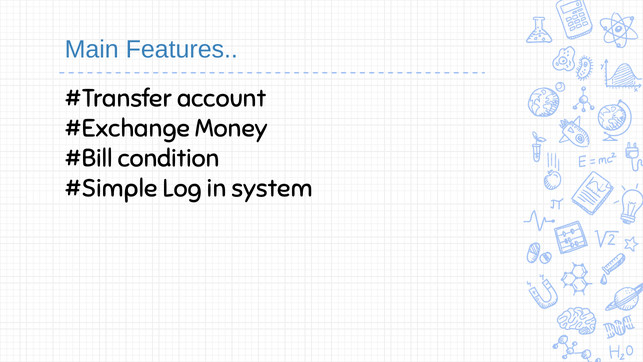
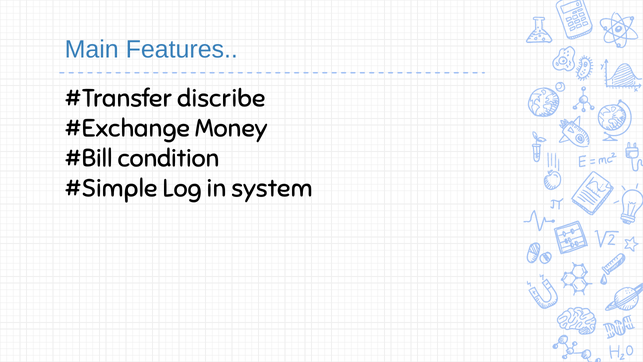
account: account -> discribe
